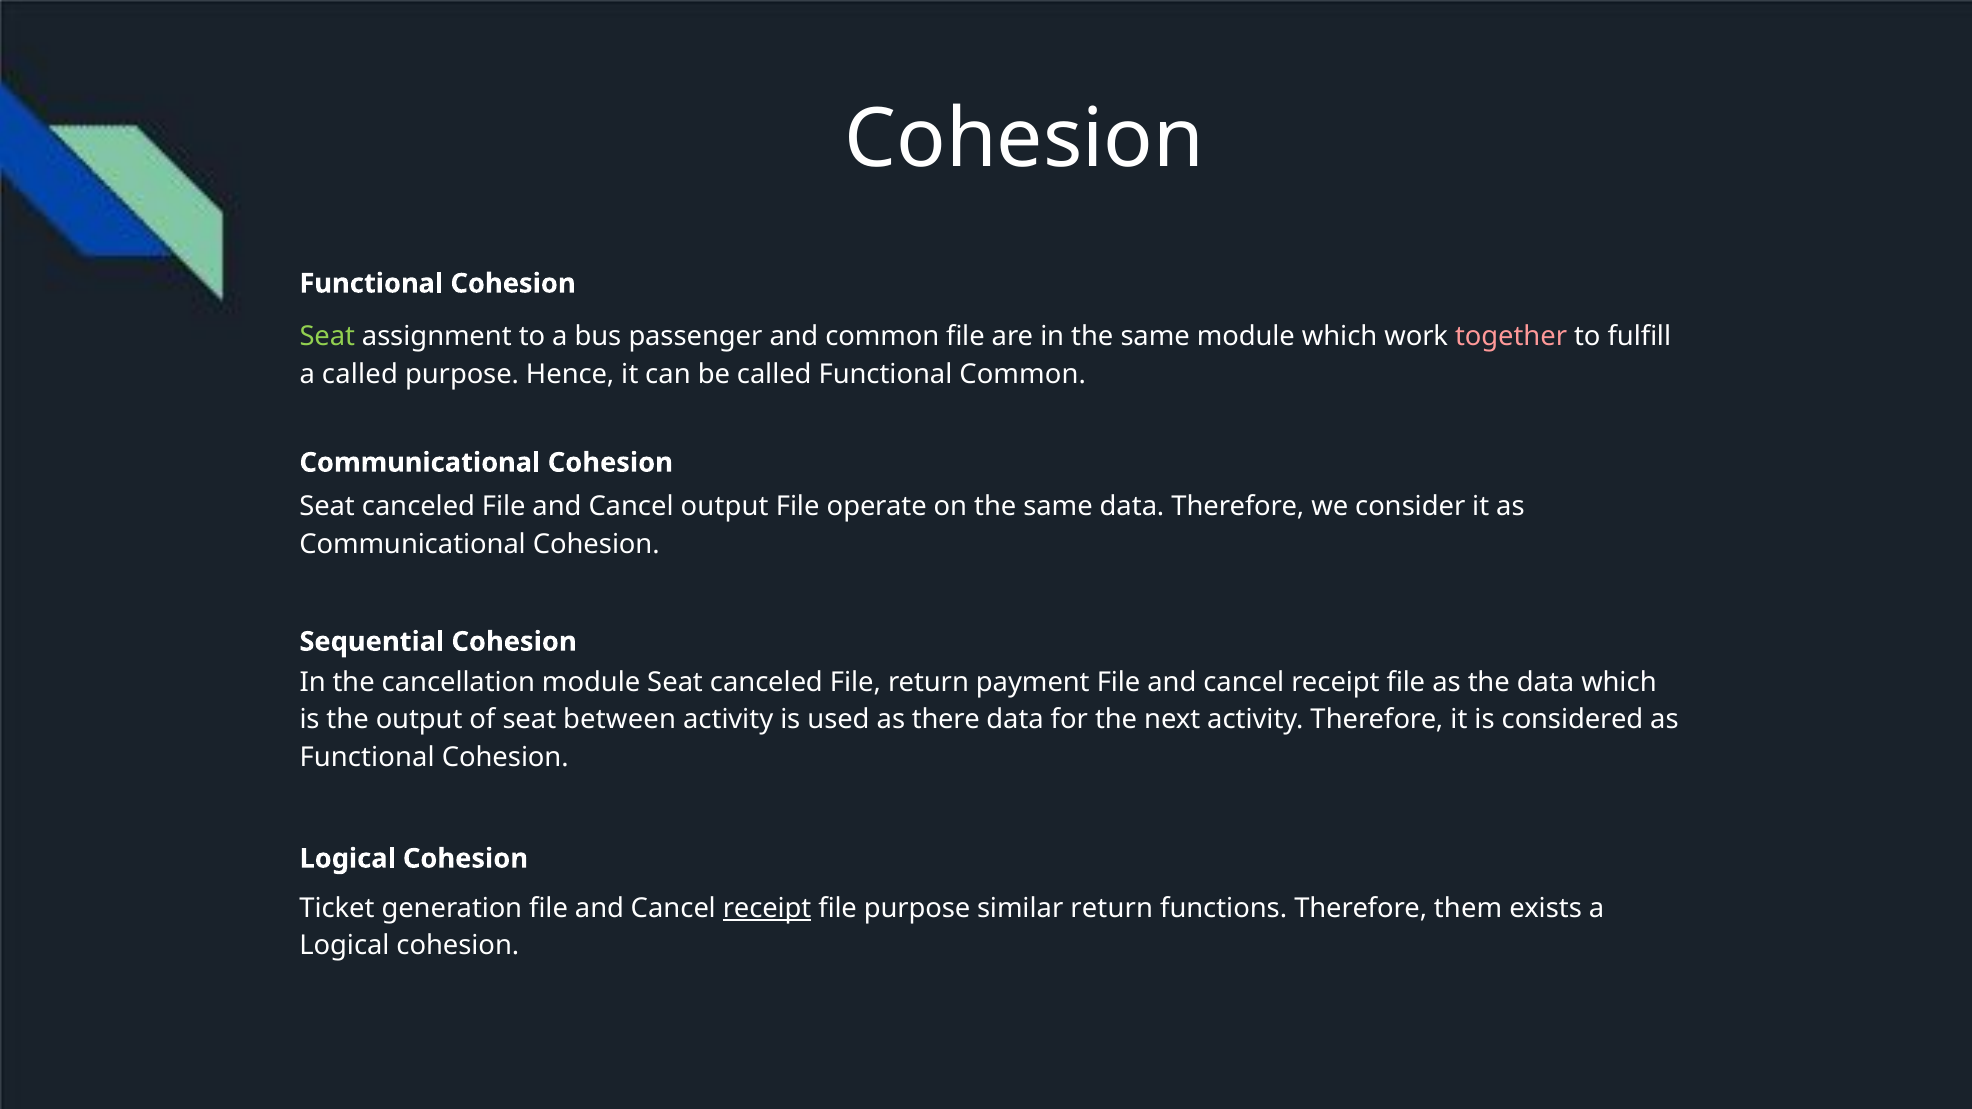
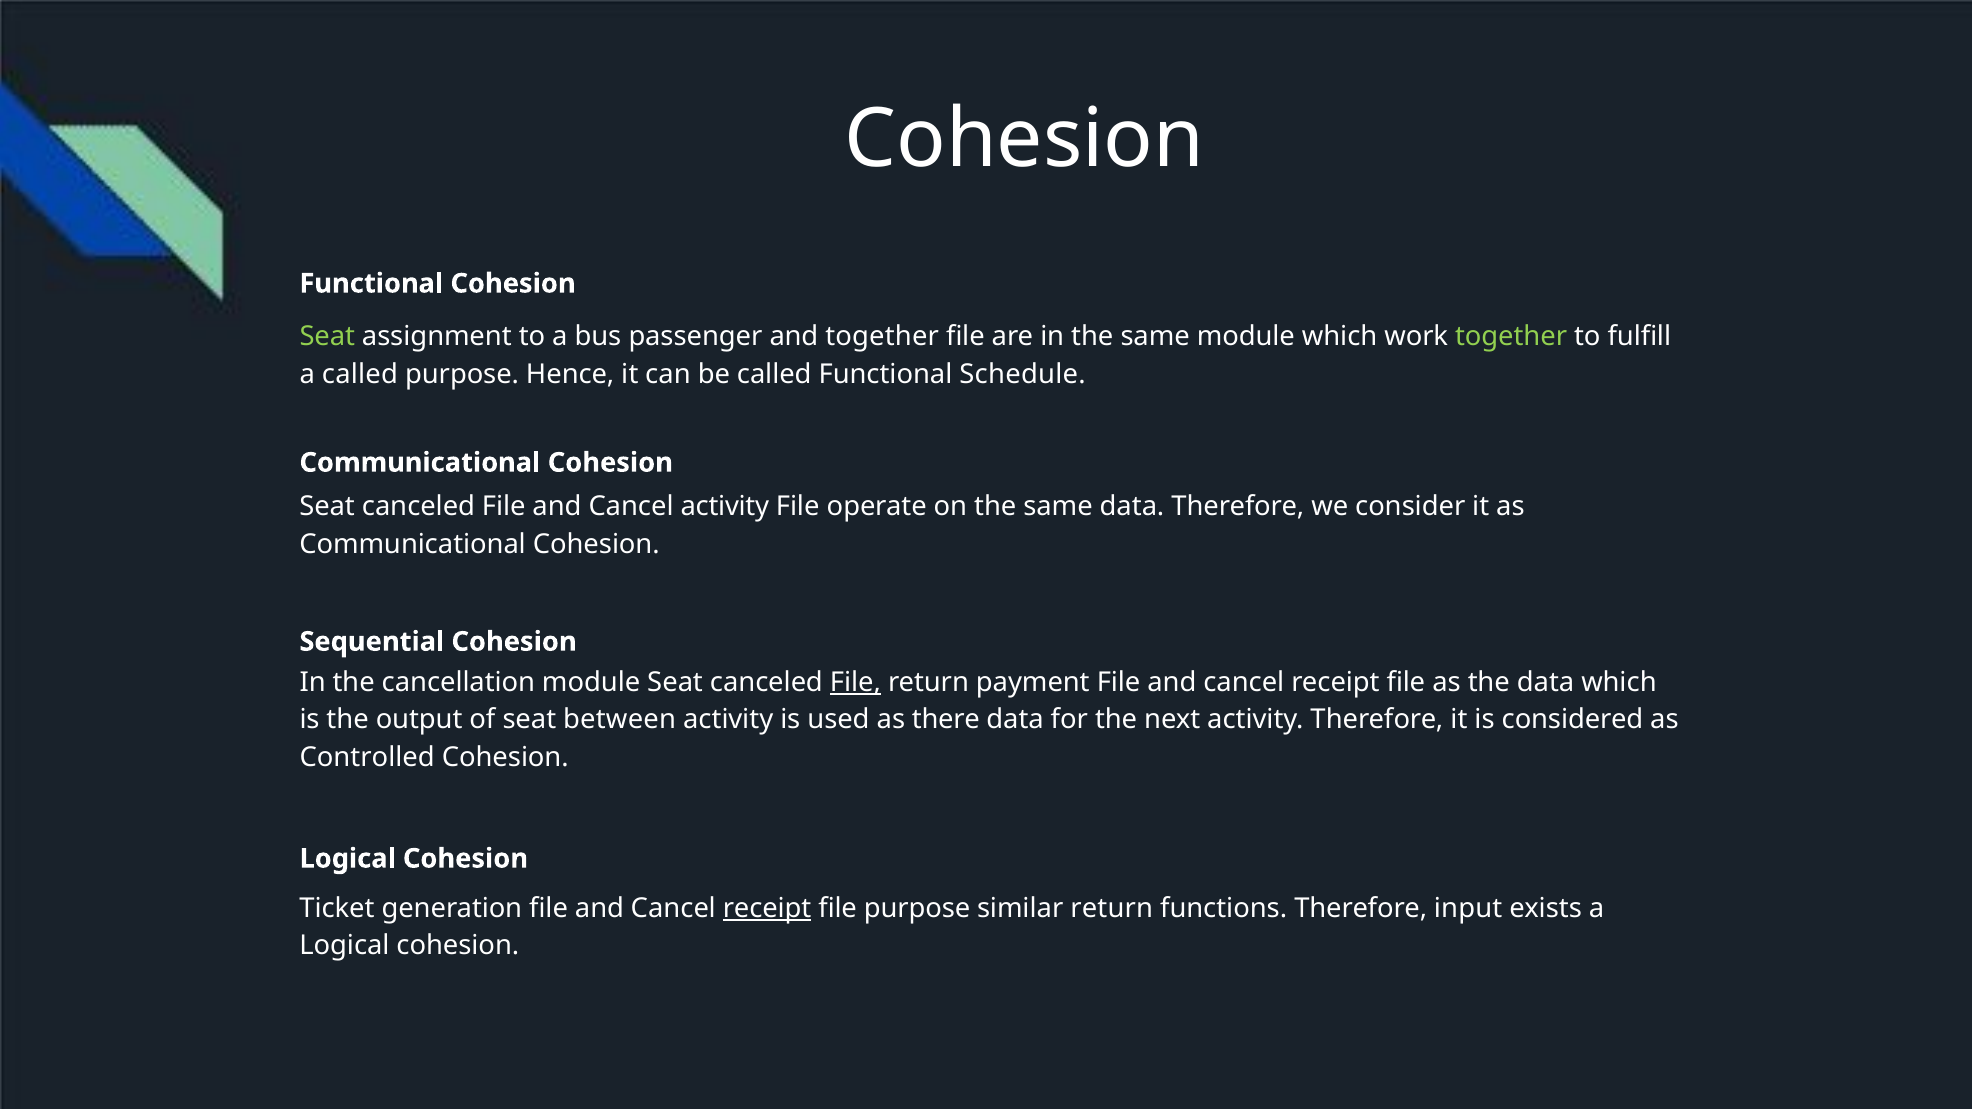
and common: common -> together
together at (1511, 337) colour: pink -> light green
Functional Common: Common -> Schedule
Cancel output: output -> activity
File at (855, 682) underline: none -> present
Functional at (367, 758): Functional -> Controlled
them: them -> input
